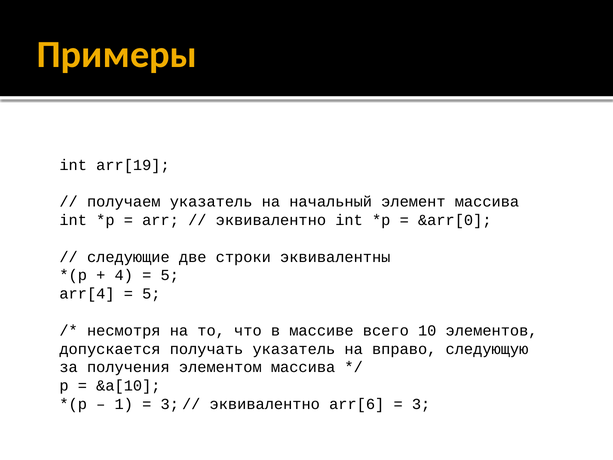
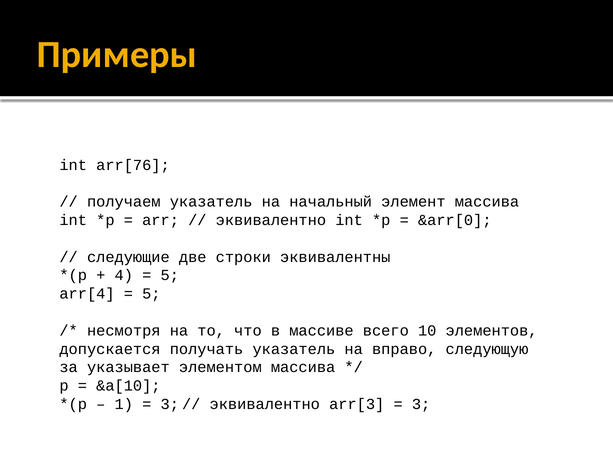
arr[19: arr[19 -> arr[76
получения: получения -> указывает
arr[6: arr[6 -> arr[3
